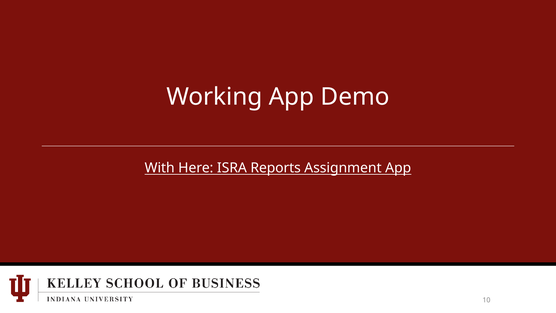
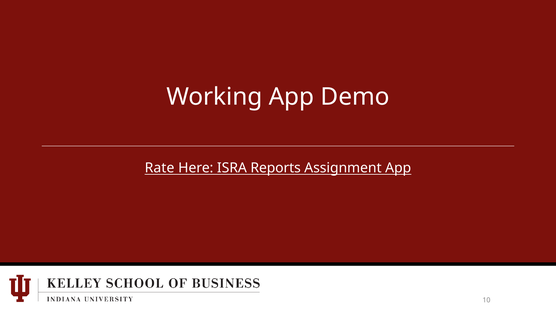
With: With -> Rate
